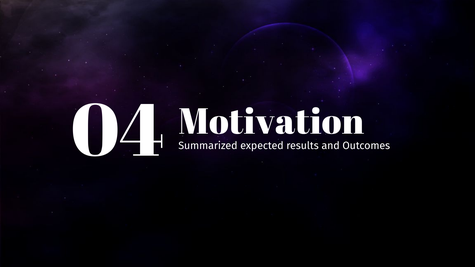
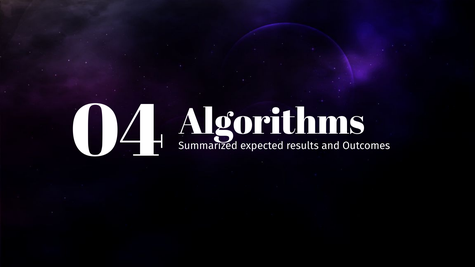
Motivation: Motivation -> Algorithms
